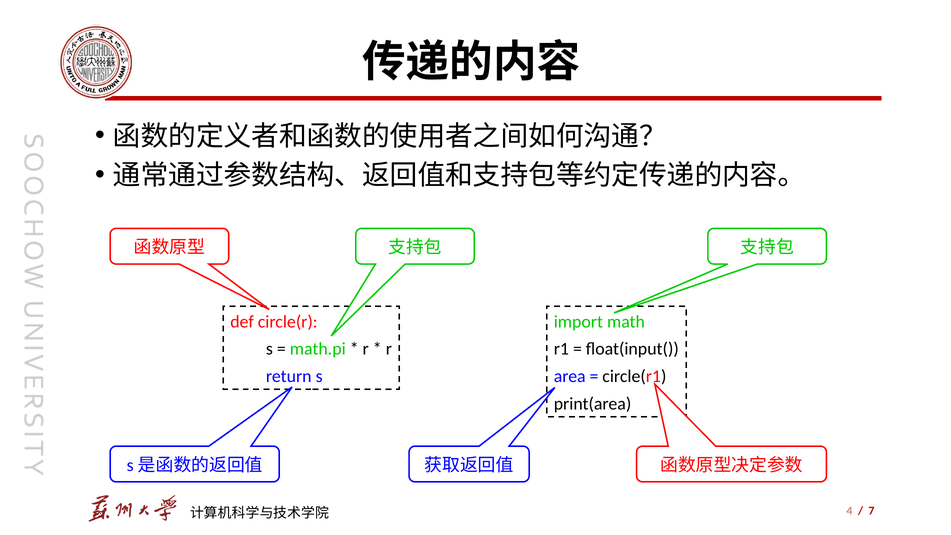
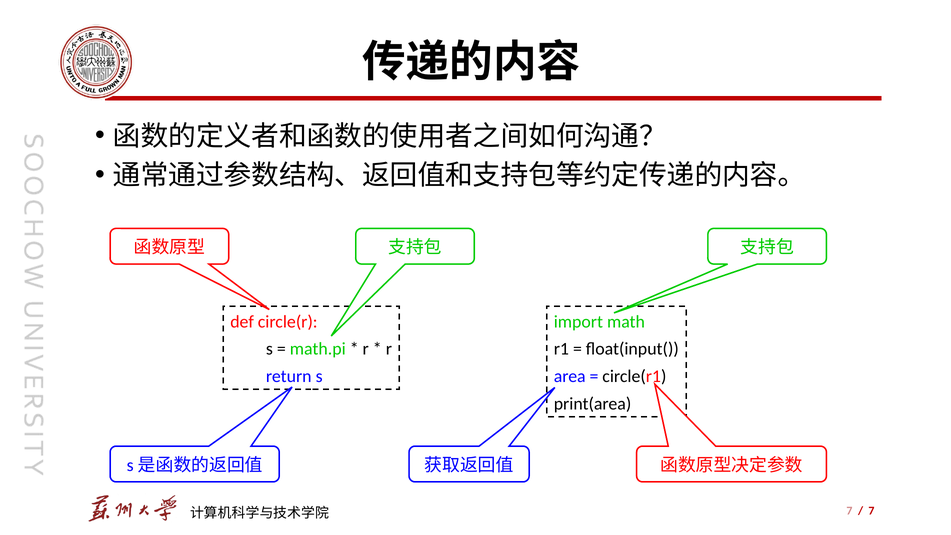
4 at (849, 511): 4 -> 7
